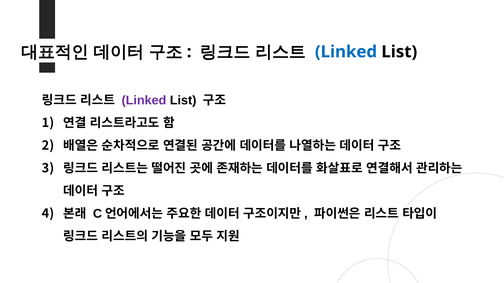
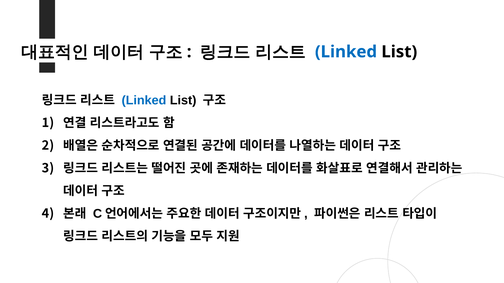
Linked at (144, 101) colour: purple -> blue
